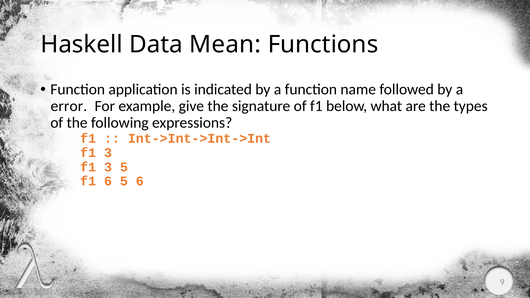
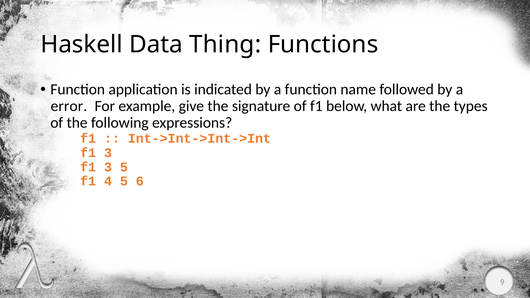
Mean: Mean -> Thing
f1 6: 6 -> 4
